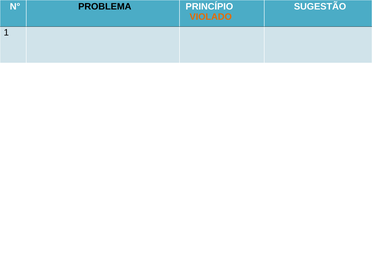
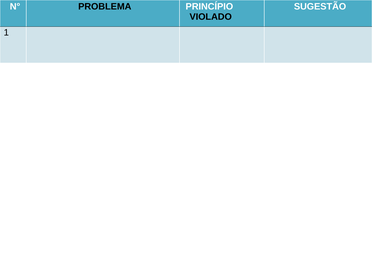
VIOLADO colour: orange -> black
